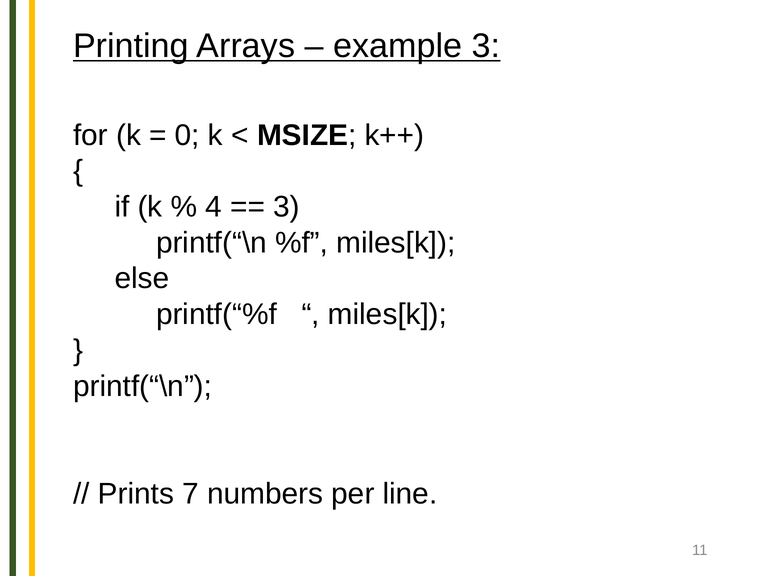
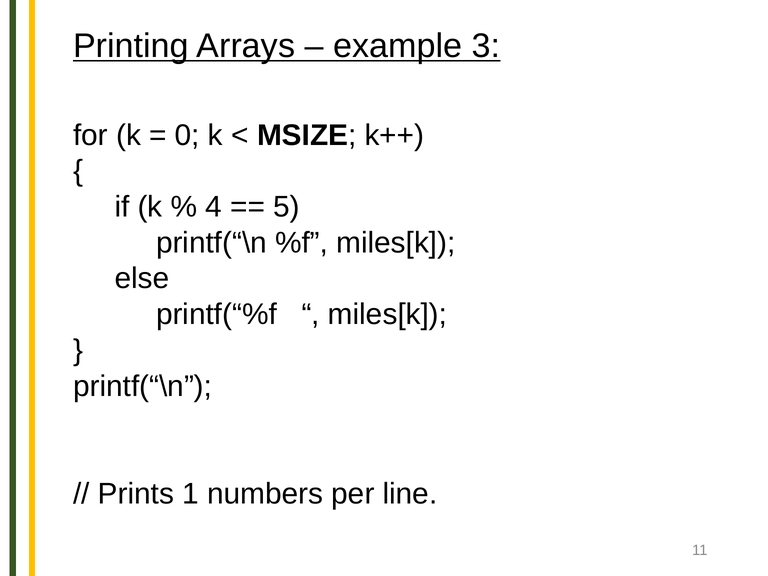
3 at (287, 207): 3 -> 5
7: 7 -> 1
